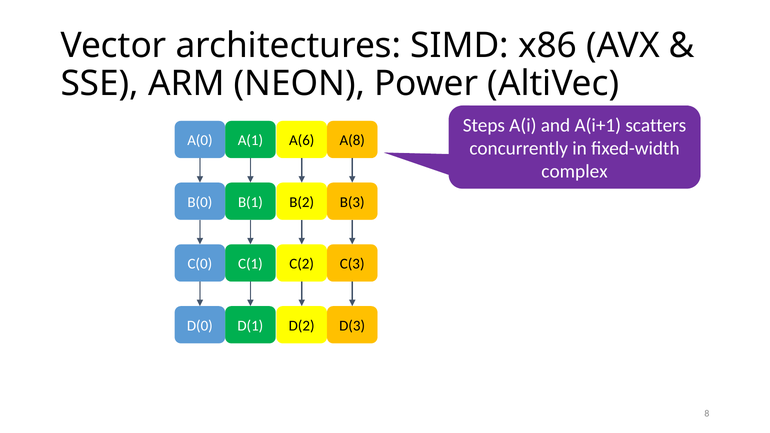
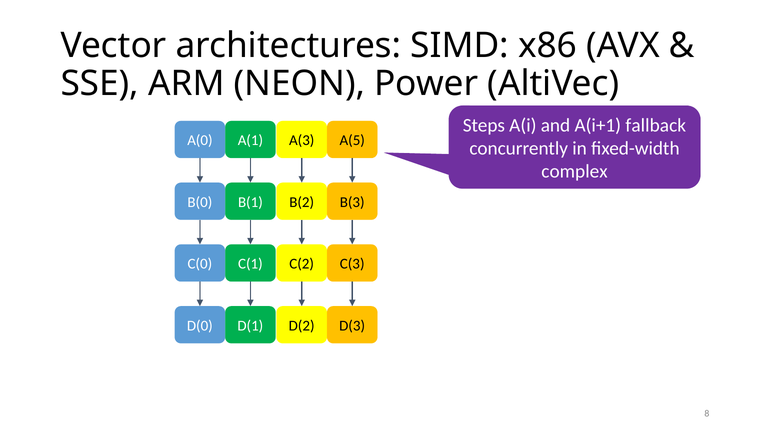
scatters: scatters -> fallback
A(6: A(6 -> A(3
A(8: A(8 -> A(5
